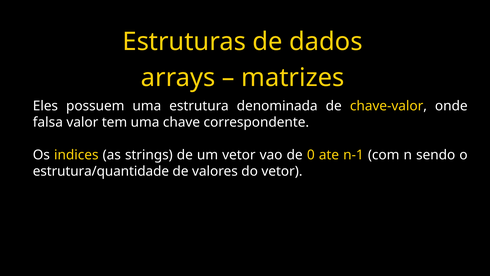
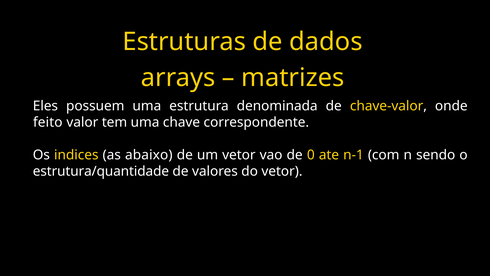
falsa: falsa -> feito
strings: strings -> abaixo
